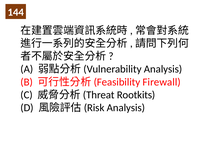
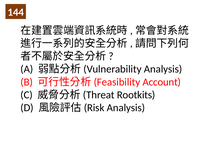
Firewall: Firewall -> Account
